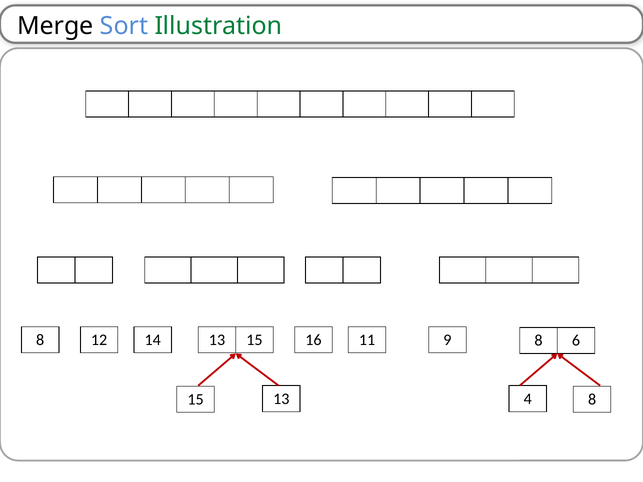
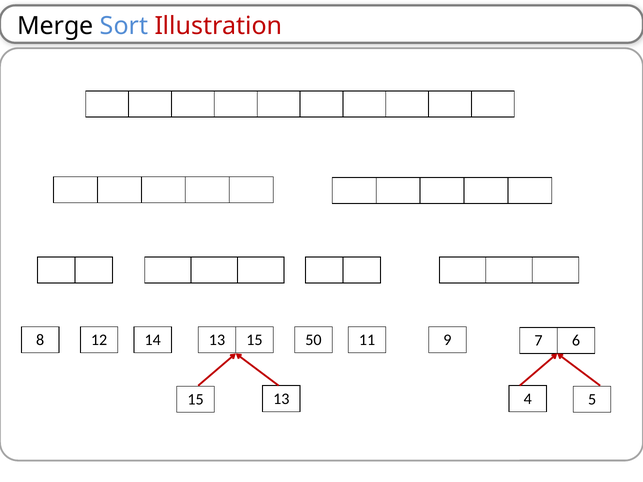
Illustration colour: green -> red
16: 16 -> 50
15 8: 8 -> 7
4 8: 8 -> 5
